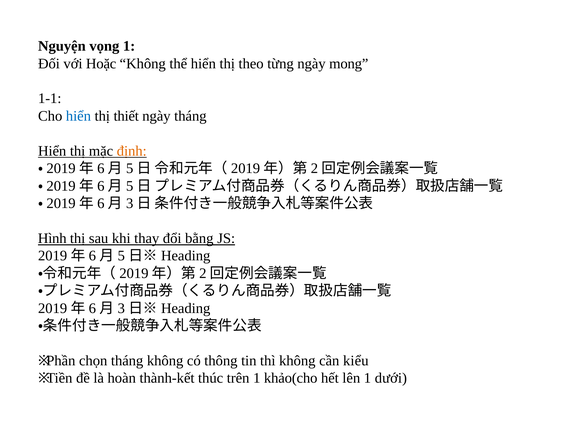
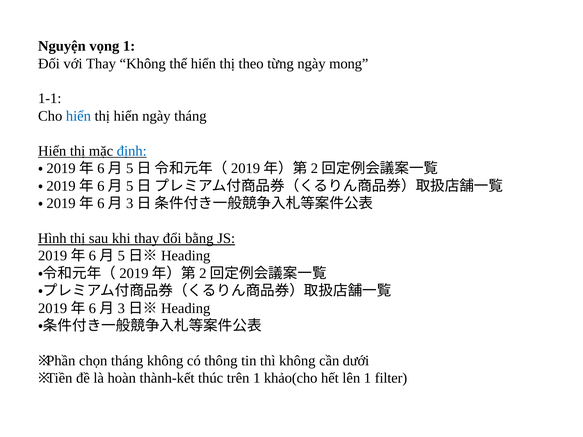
với Hoặc: Hoặc -> Thay
thị thiết: thiết -> hiển
định colour: orange -> blue
kiểu: kiểu -> dưới
dưới: dưới -> filter
